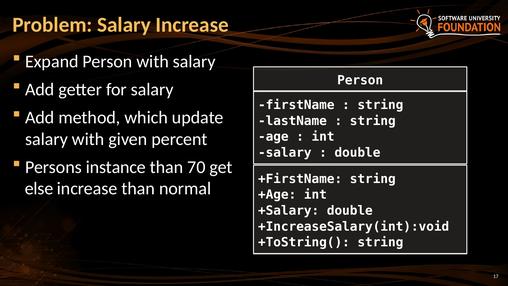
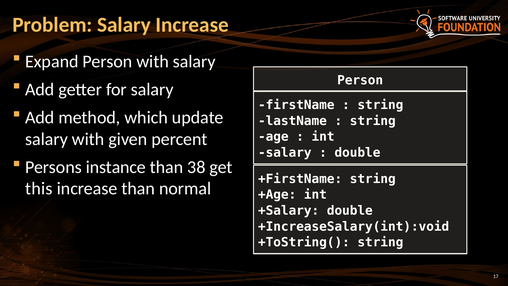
70: 70 -> 38
else: else -> this
